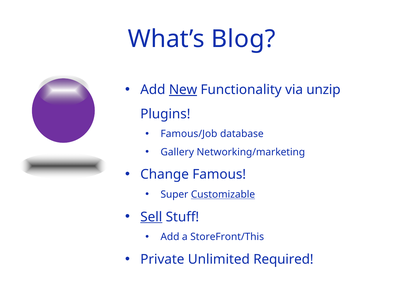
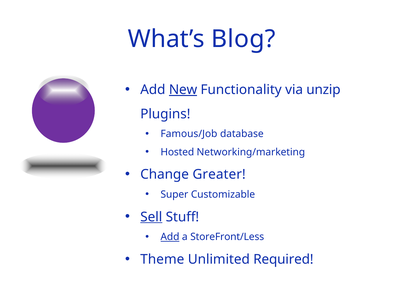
Gallery: Gallery -> Hosted
Famous: Famous -> Greater
Customizable underline: present -> none
Add at (170, 237) underline: none -> present
StoreFront/This: StoreFront/This -> StoreFront/Less
Private: Private -> Theme
